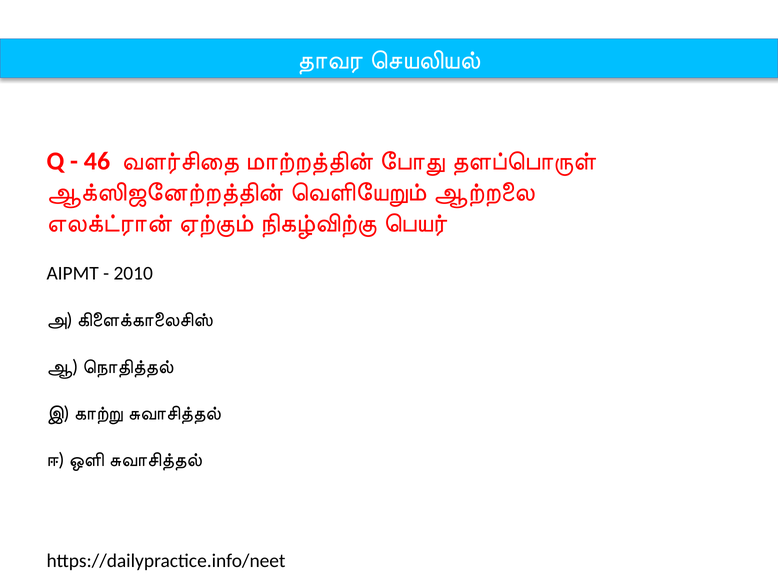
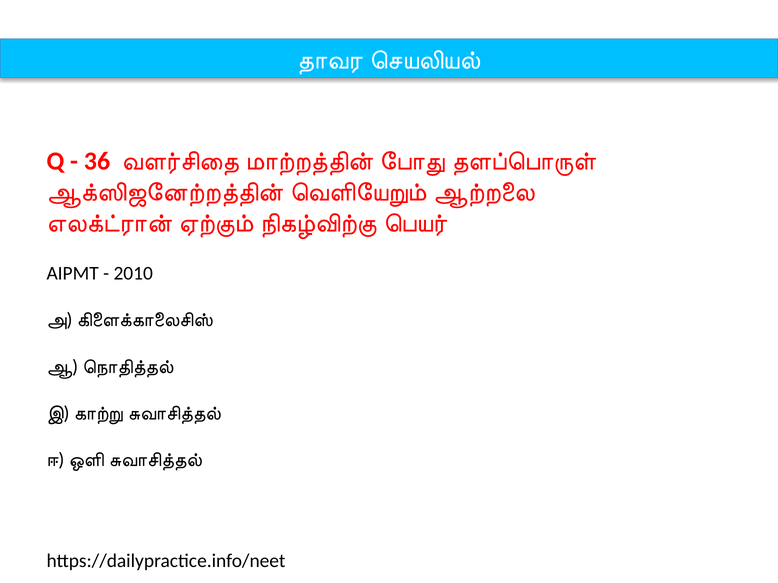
46: 46 -> 36
